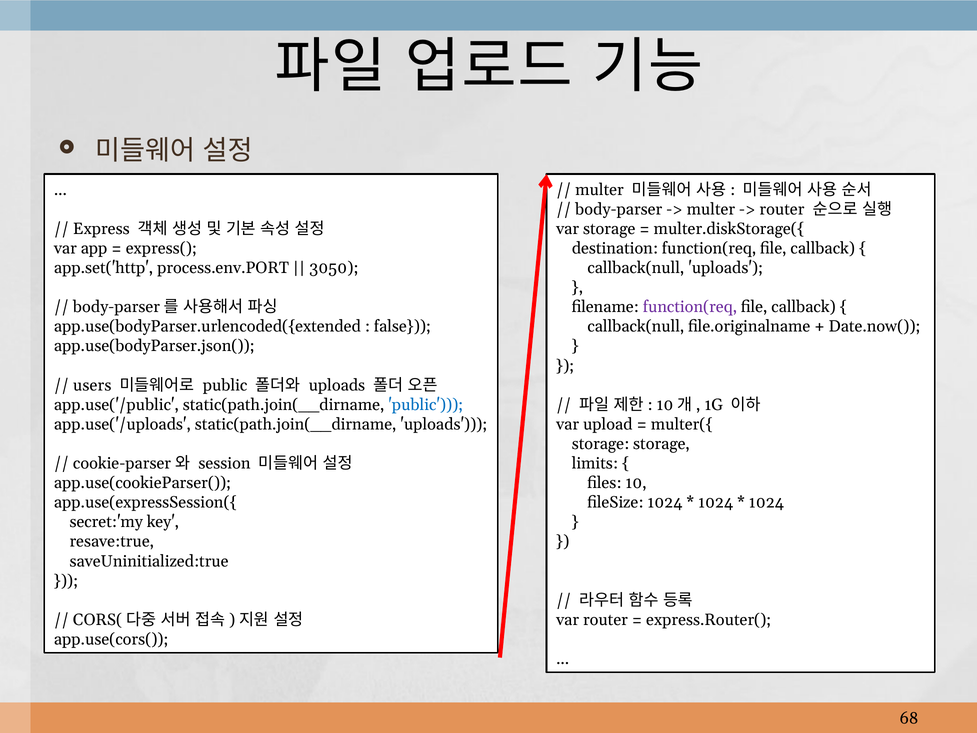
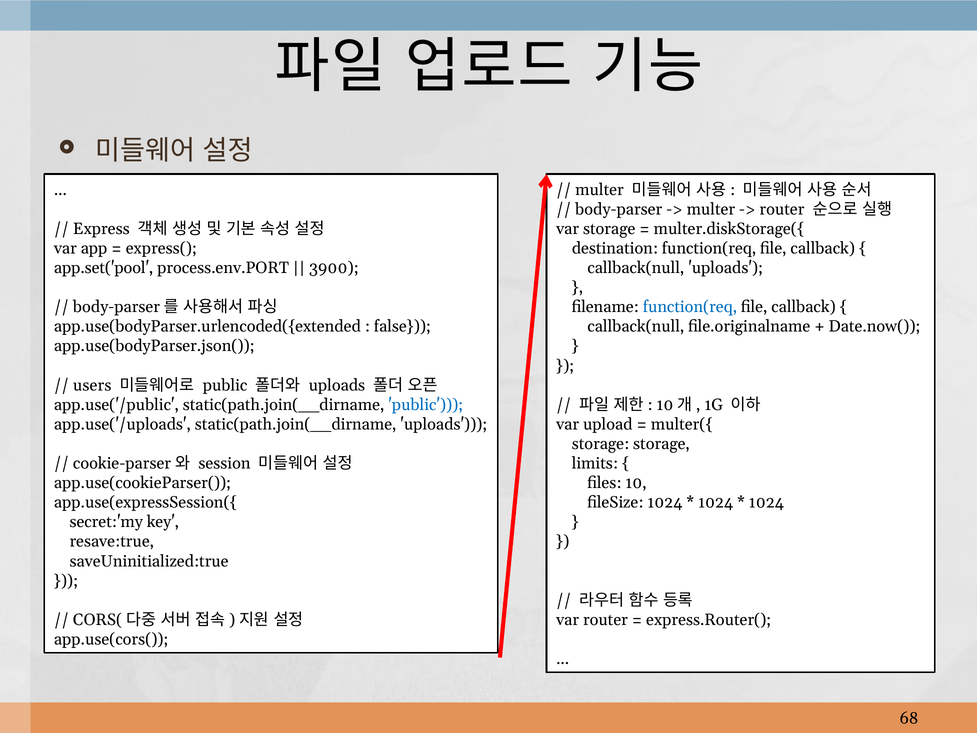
app.set('http: app.set('http -> app.set('pool
3050: 3050 -> 3900
function(req at (690, 307) colour: purple -> blue
